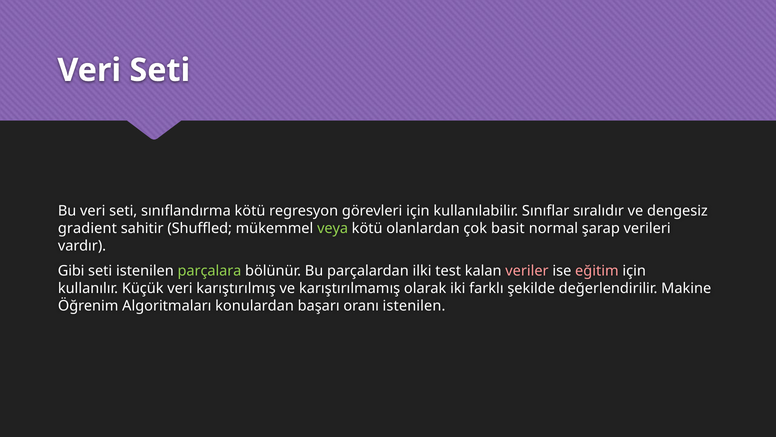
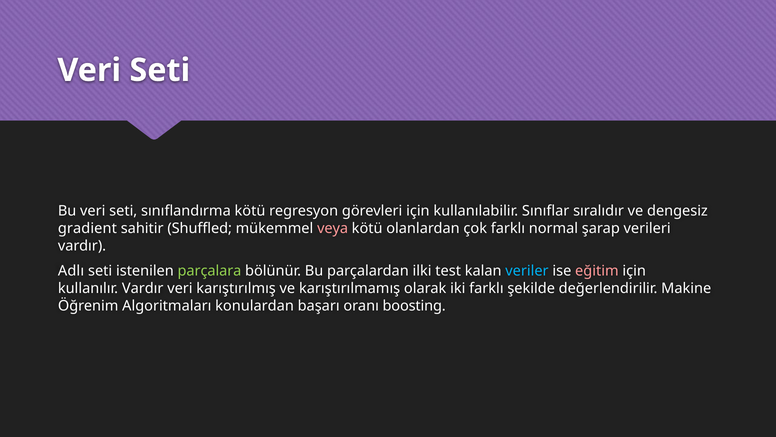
veya colour: light green -> pink
çok basit: basit -> farklı
Gibi: Gibi -> Adlı
veriler colour: pink -> light blue
kullanılır Küçük: Küçük -> Vardır
oranı istenilen: istenilen -> boosting
